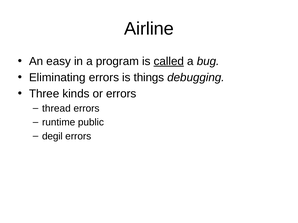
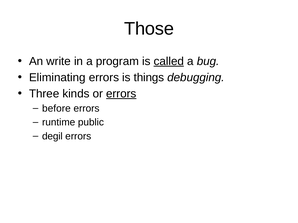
Airline: Airline -> Those
easy: easy -> write
errors at (121, 94) underline: none -> present
thread: thread -> before
